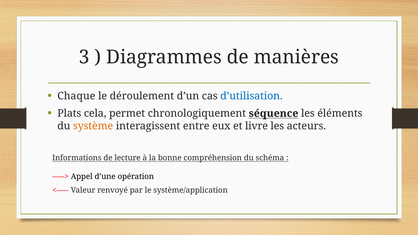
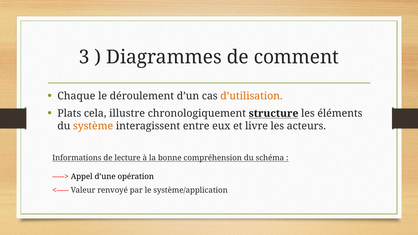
manières: manières -> comment
d’utilisation colour: blue -> orange
permet: permet -> illustre
séquence: séquence -> structure
